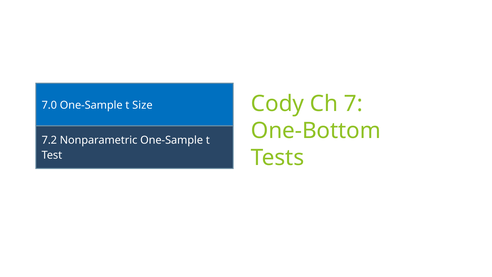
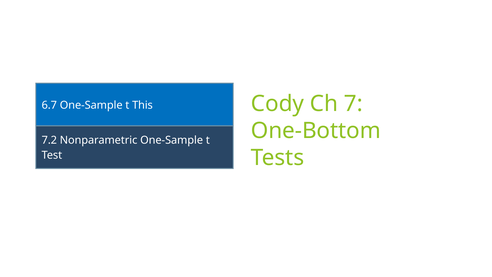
7.0: 7.0 -> 6.7
Size: Size -> This
